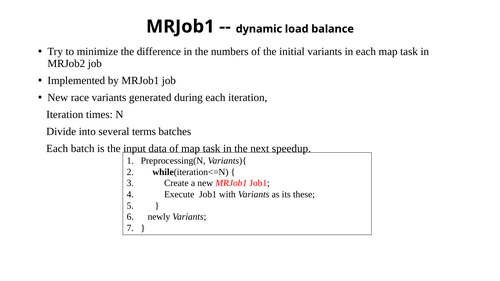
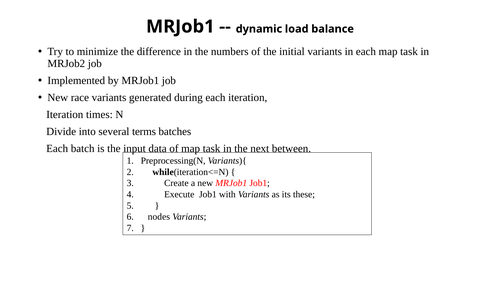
speedup: speedup -> between
newly: newly -> nodes
